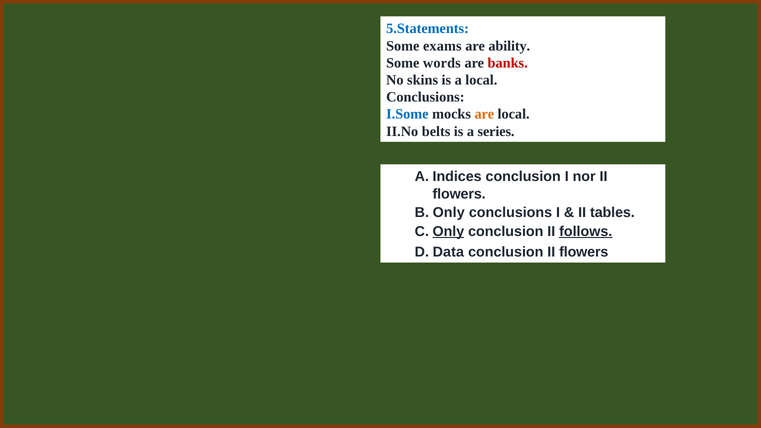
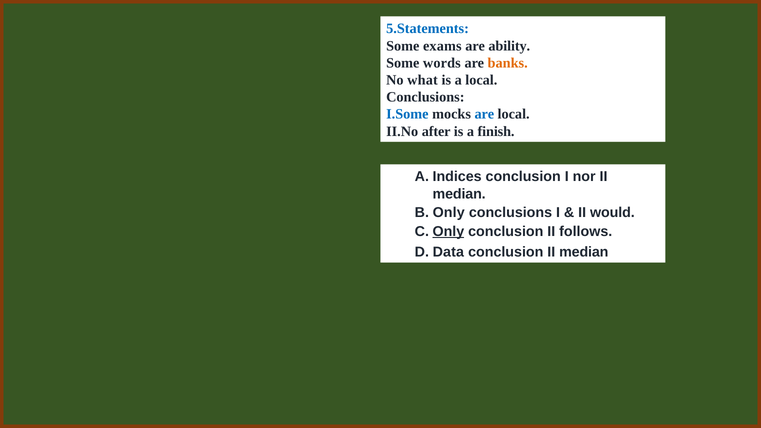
banks colour: red -> orange
skins: skins -> what
are at (484, 114) colour: orange -> blue
belts: belts -> after
series: series -> finish
flowers at (459, 194): flowers -> median
tables: tables -> would
follows underline: present -> none
conclusion II flowers: flowers -> median
